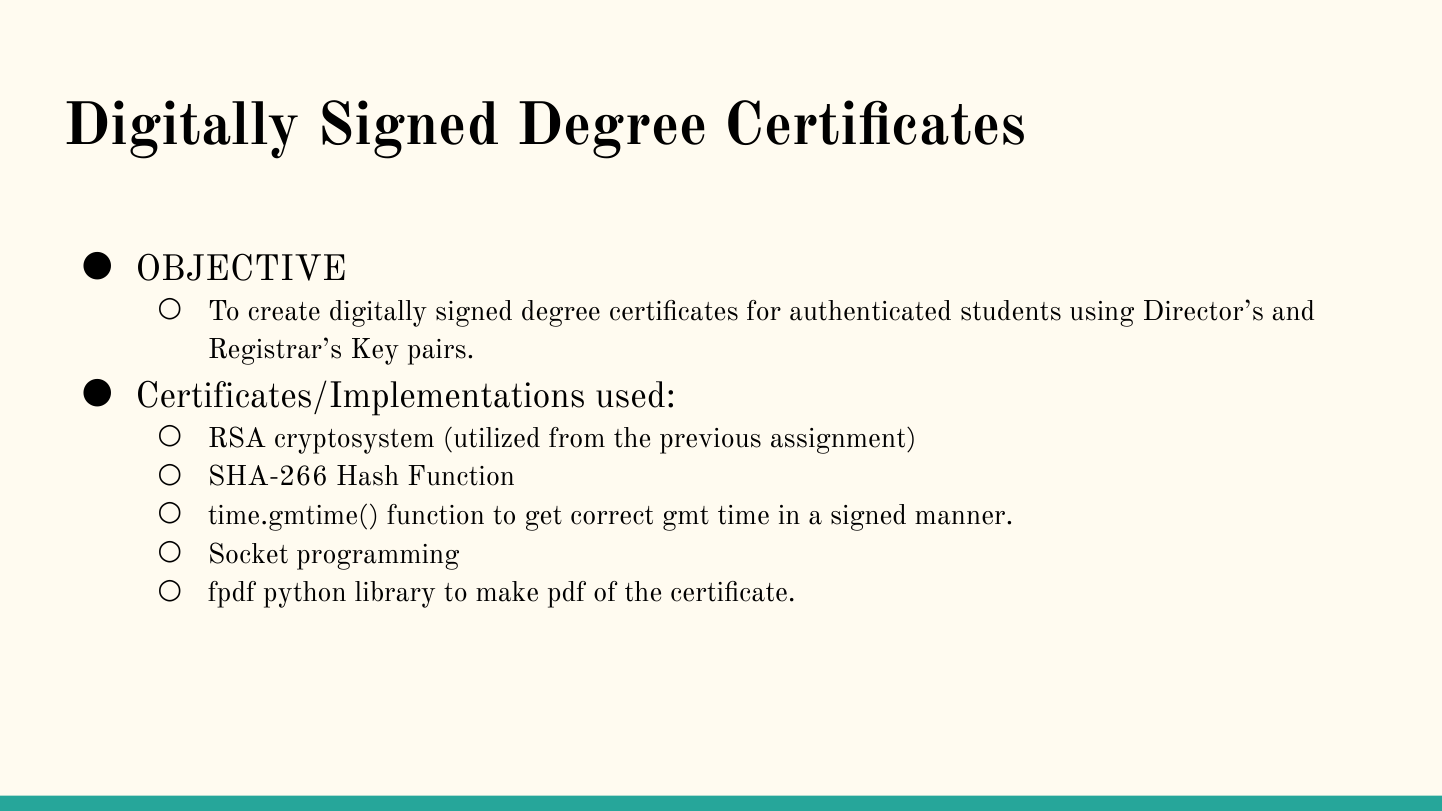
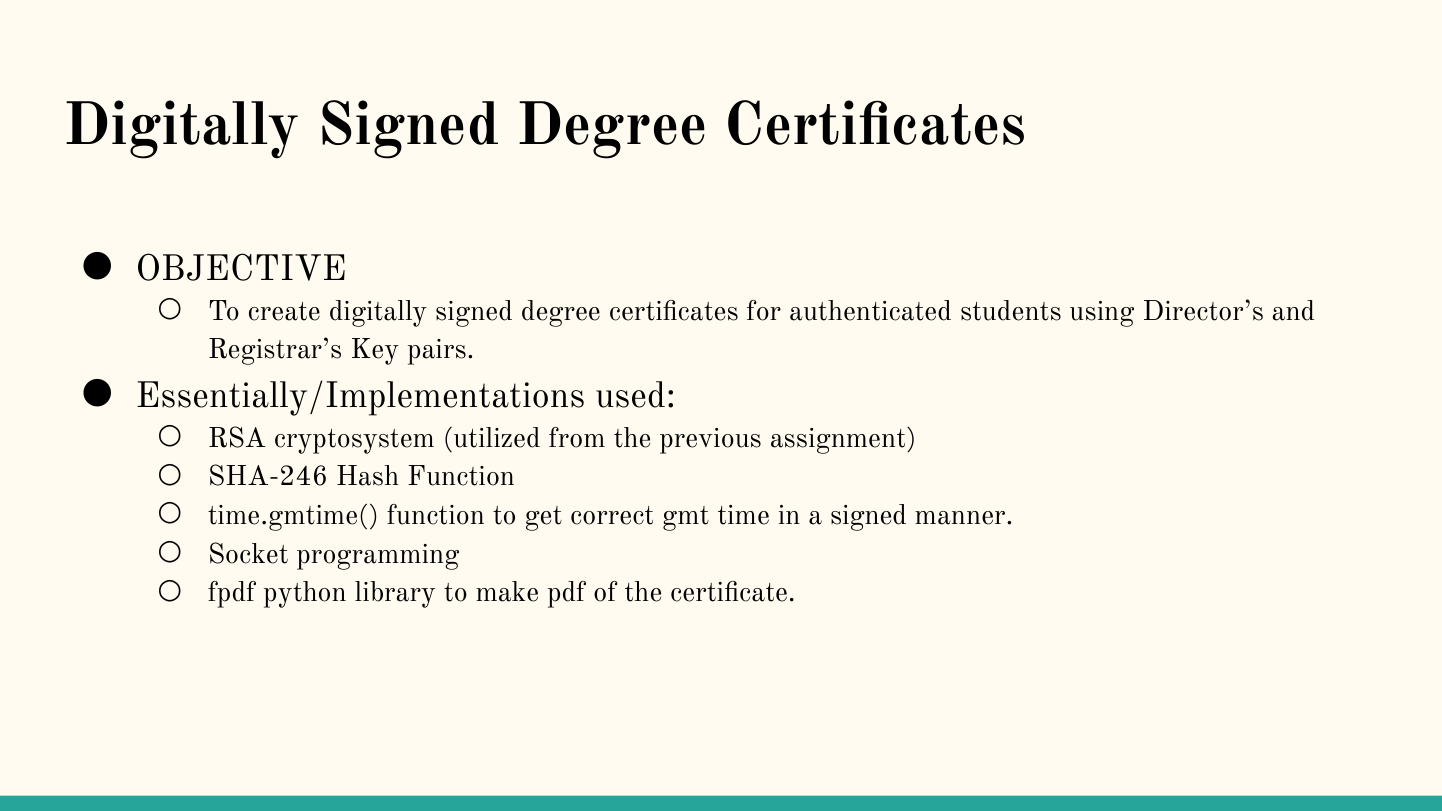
Certificates/Implementations: Certificates/Implementations -> Essentially/Implementations
SHA-266: SHA-266 -> SHA-246
